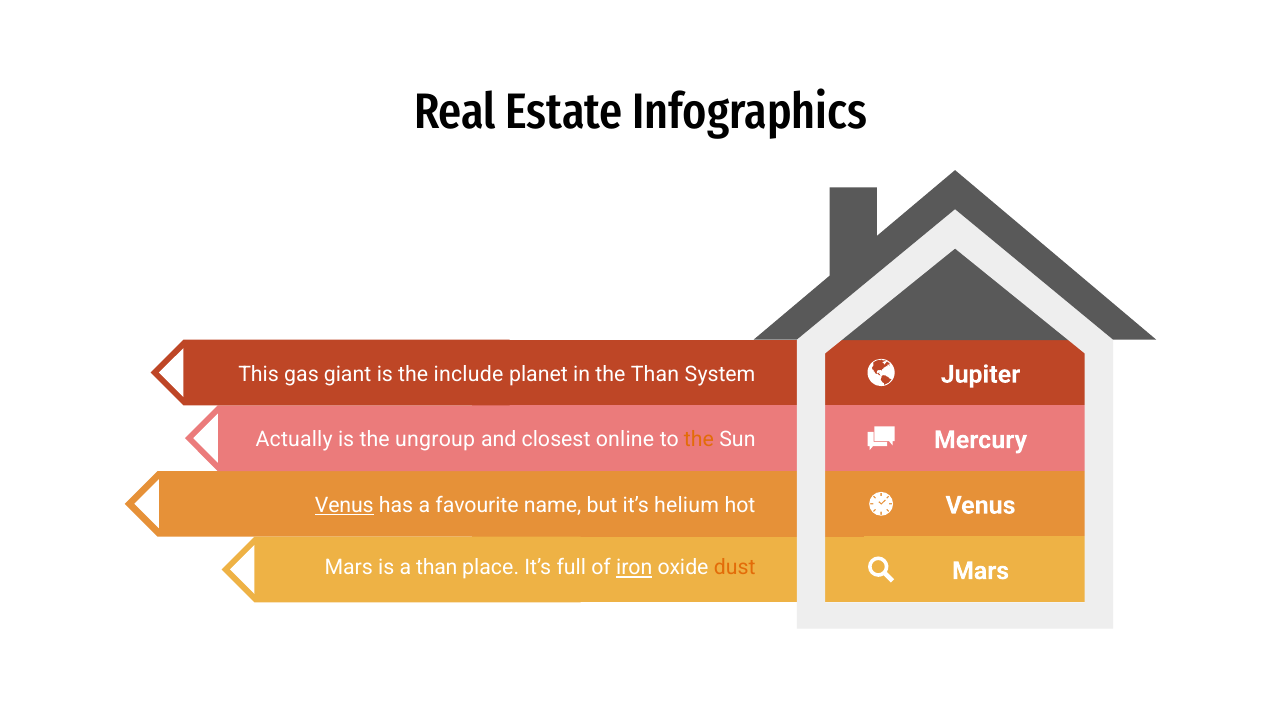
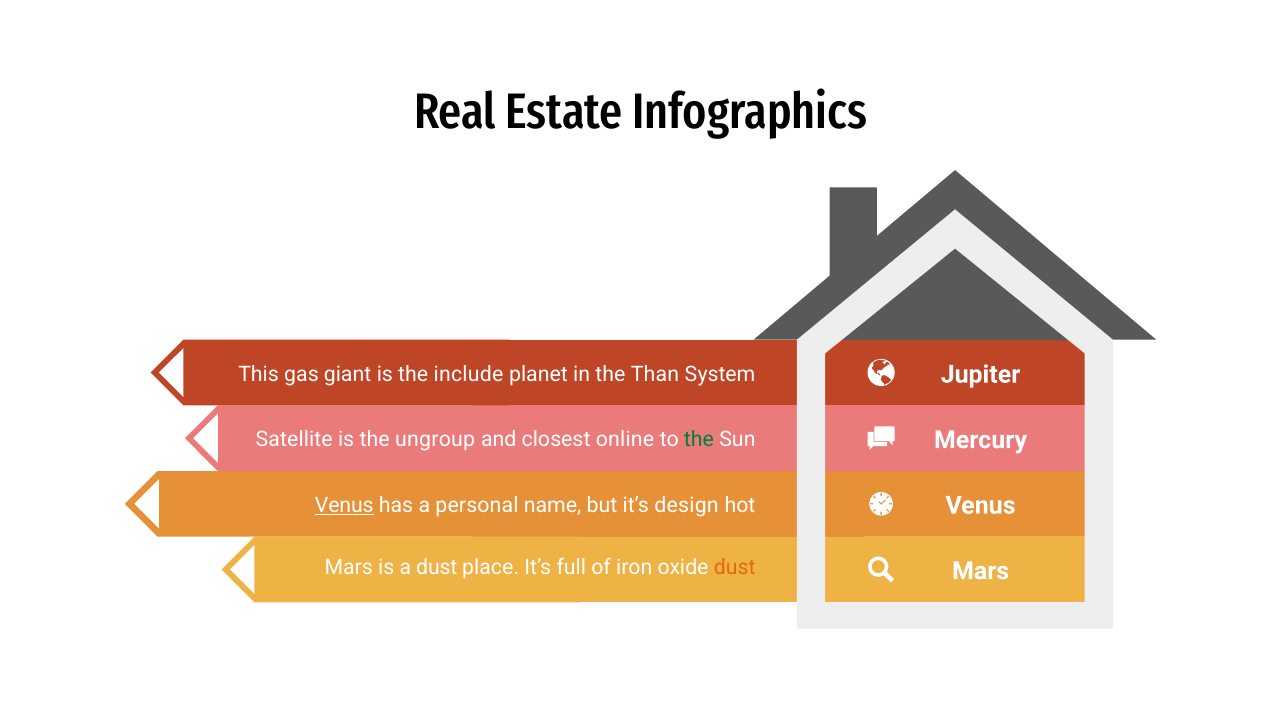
Actually: Actually -> Satellite
the at (699, 440) colour: orange -> green
favourite: favourite -> personal
helium: helium -> design
a than: than -> dust
iron underline: present -> none
